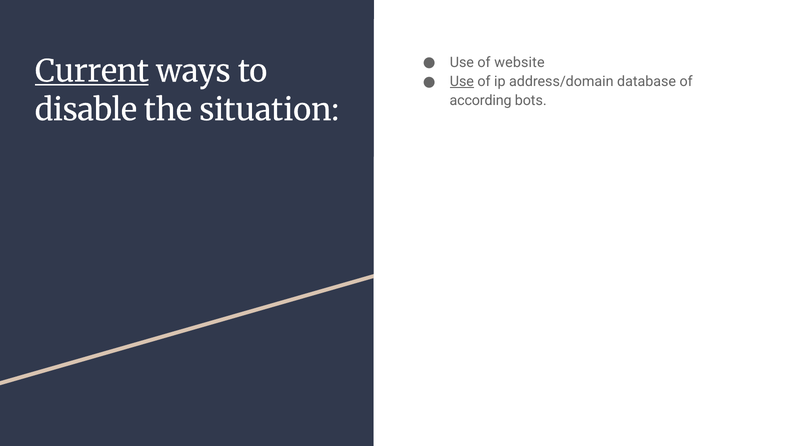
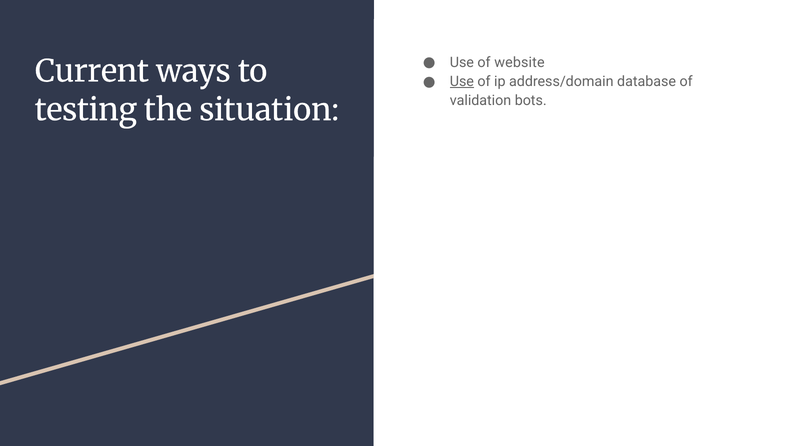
Current underline: present -> none
according: according -> validation
disable: disable -> testing
